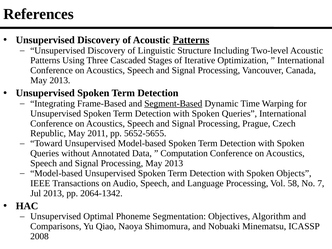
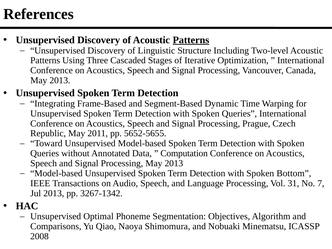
Segment-Based underline: present -> none
Objects: Objects -> Bottom
58: 58 -> 31
2064-1342: 2064-1342 -> 3267-1342
